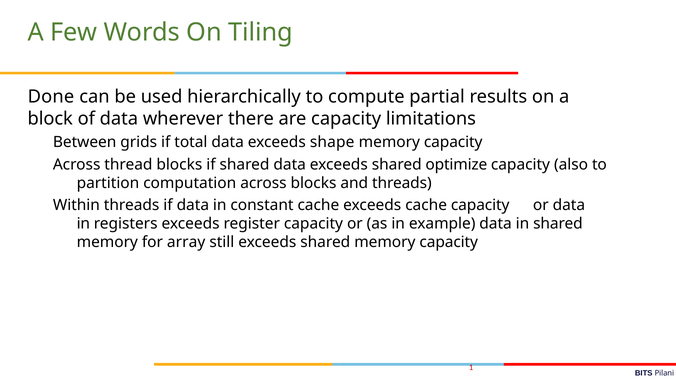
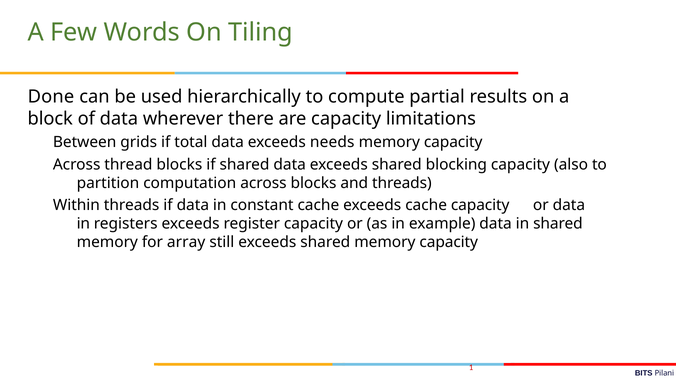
shape: shape -> needs
optimize: optimize -> blocking
